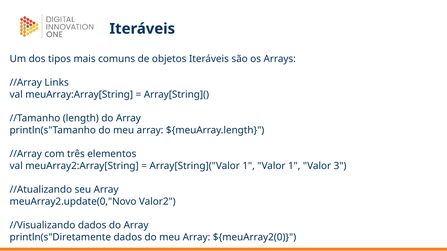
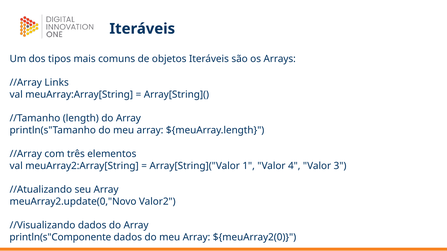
Valor 1: 1 -> 4
println(s"Diretamente: println(s"Diretamente -> println(s"Componente
